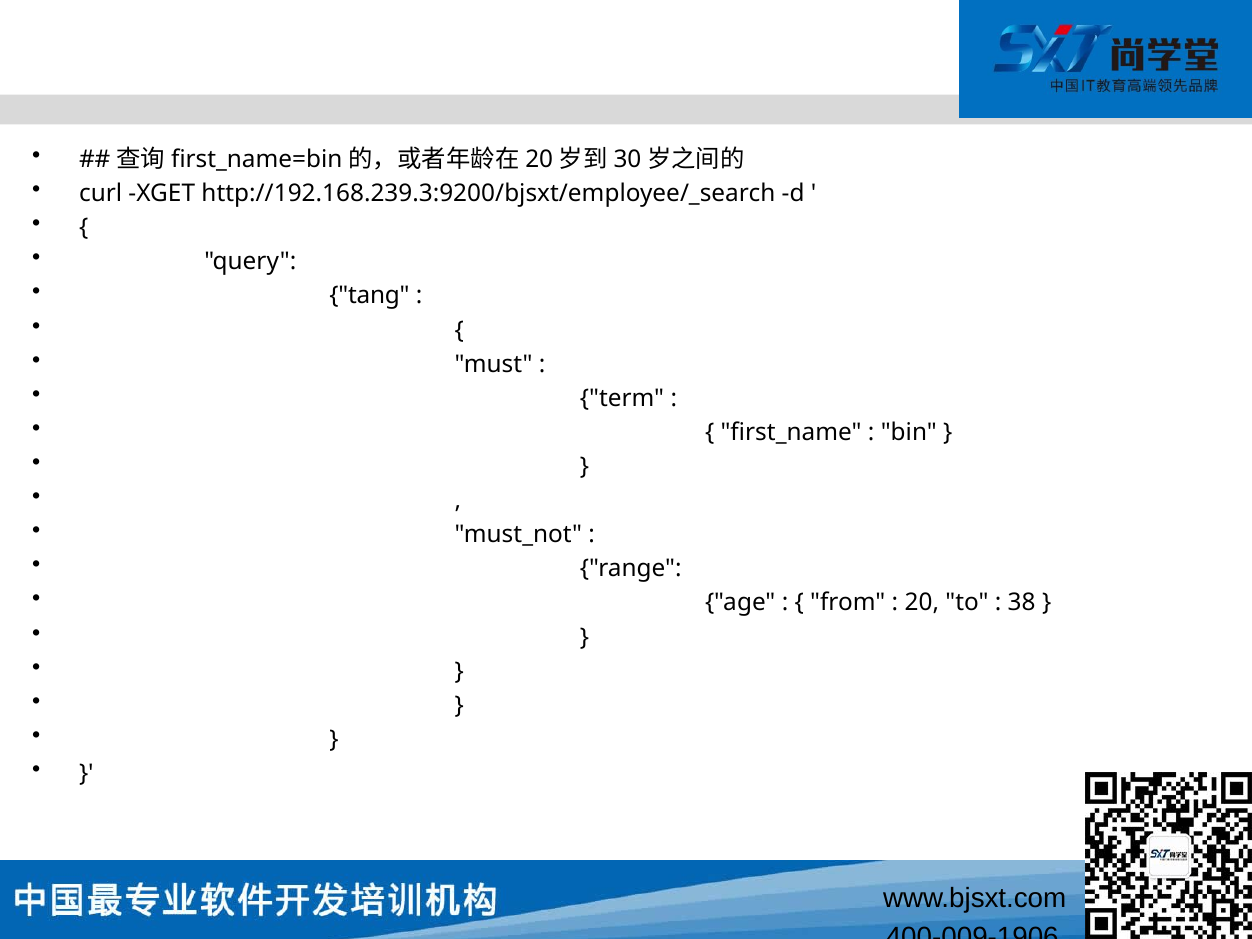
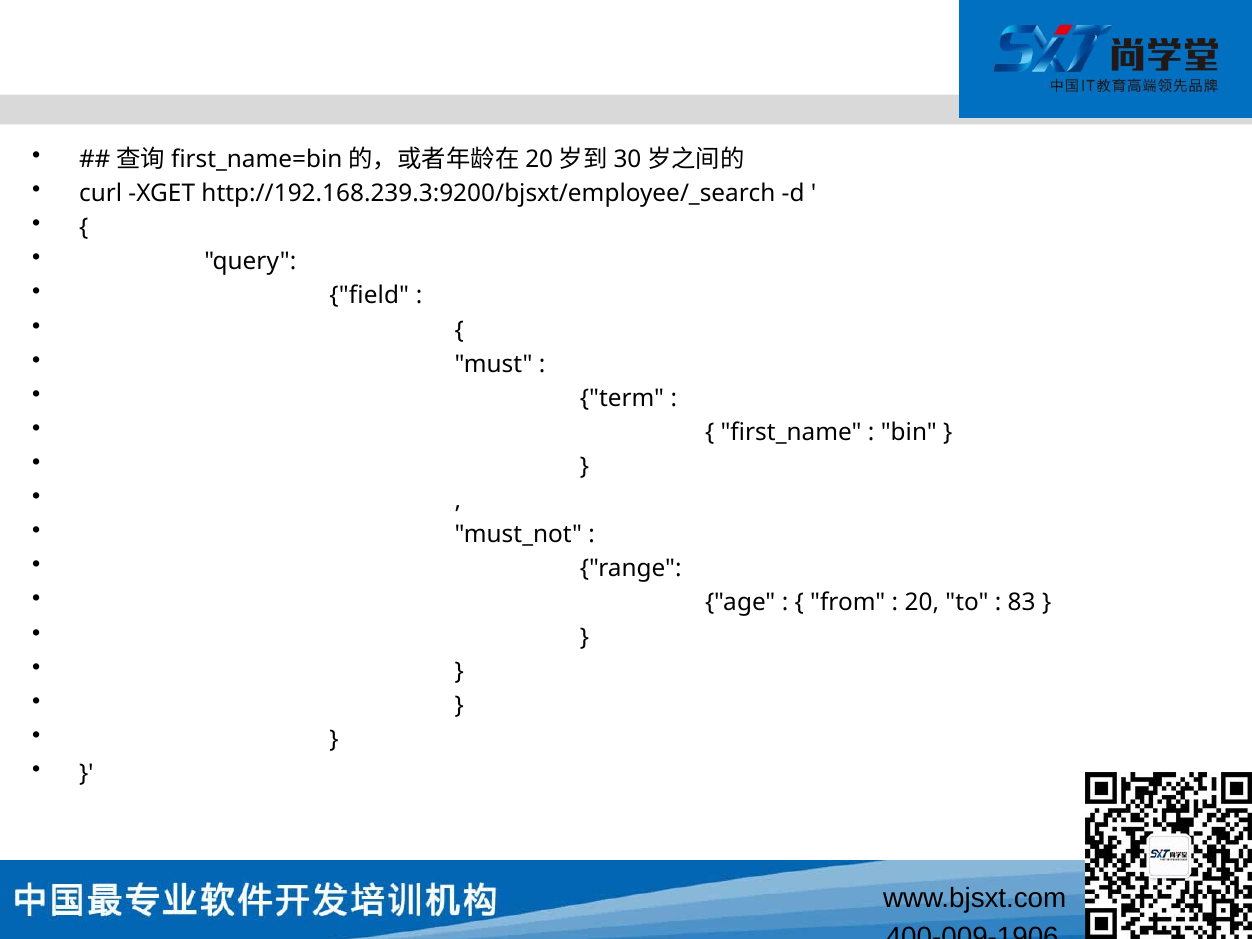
tang: tang -> field
38: 38 -> 83
